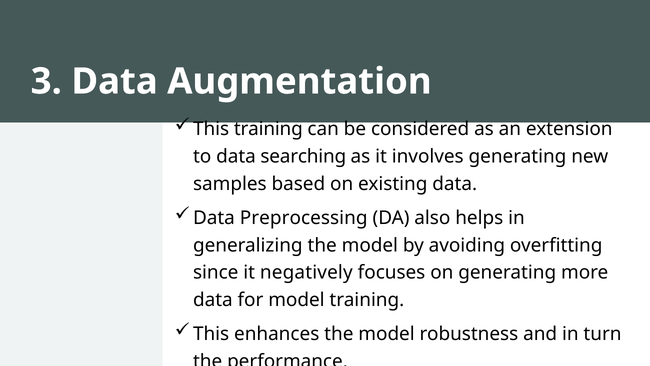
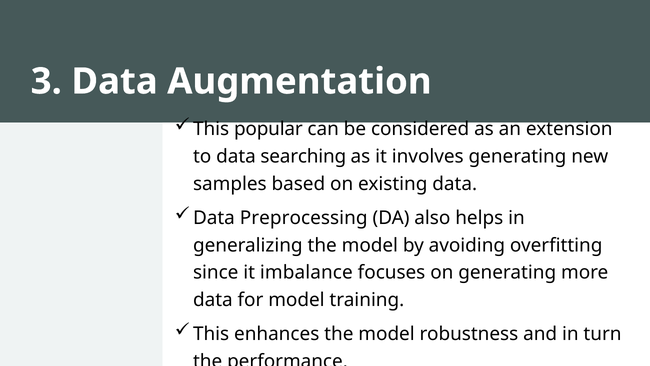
This training: training -> popular
negatively: negatively -> imbalance
